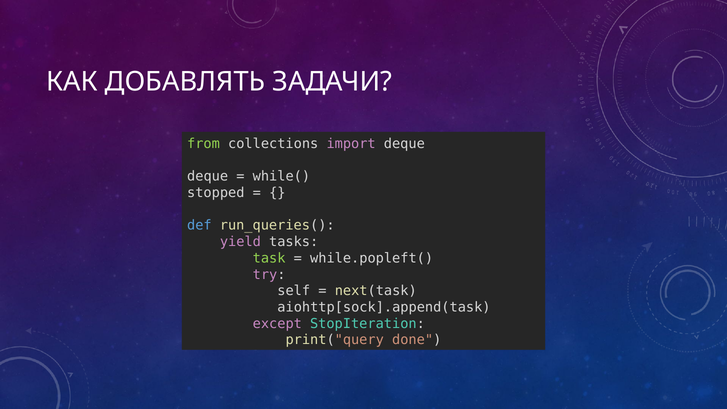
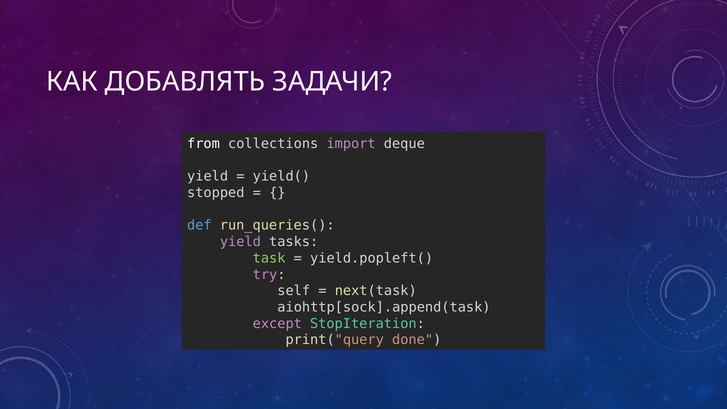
from colour: light green -> white
deque at (208, 176): deque -> yield
while(: while( -> yield(
while.popleft(: while.popleft( -> yield.popleft(
